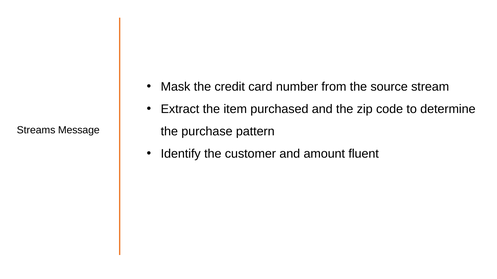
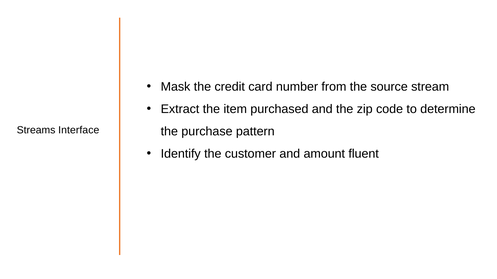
Message: Message -> Interface
